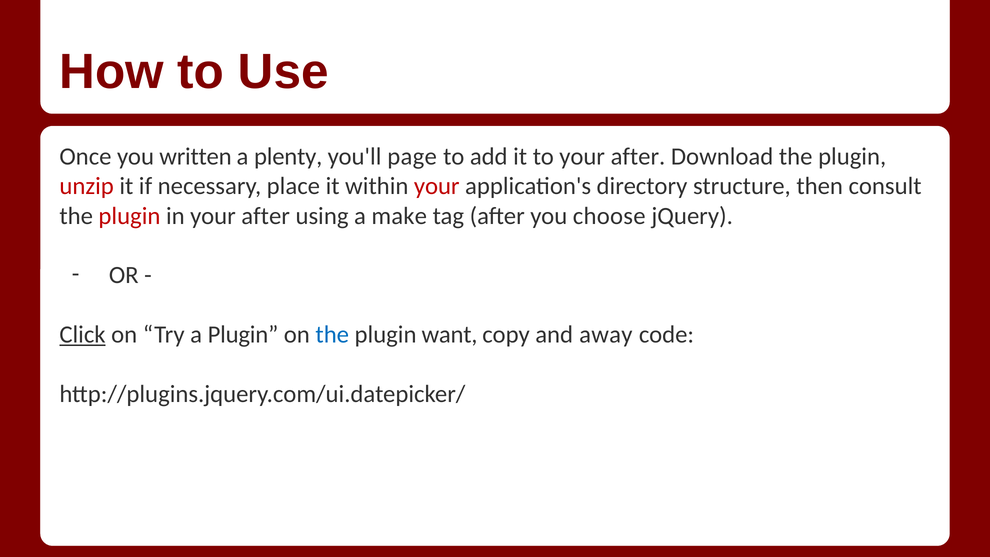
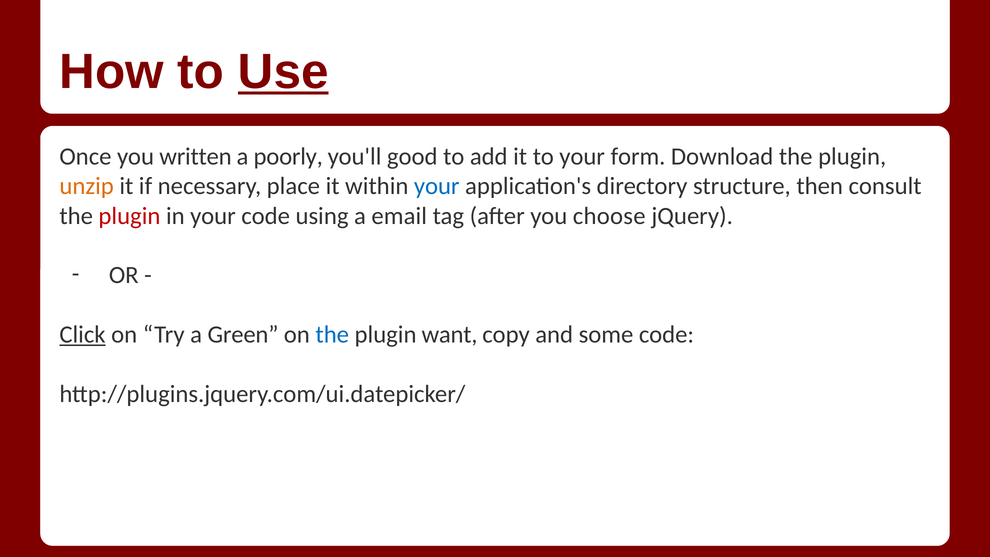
Use underline: none -> present
plenty: plenty -> poorly
page: page -> good
to your after: after -> form
unzip colour: red -> orange
your at (437, 186) colour: red -> blue
in your after: after -> code
make: make -> email
a Plugin: Plugin -> Green
away: away -> some
